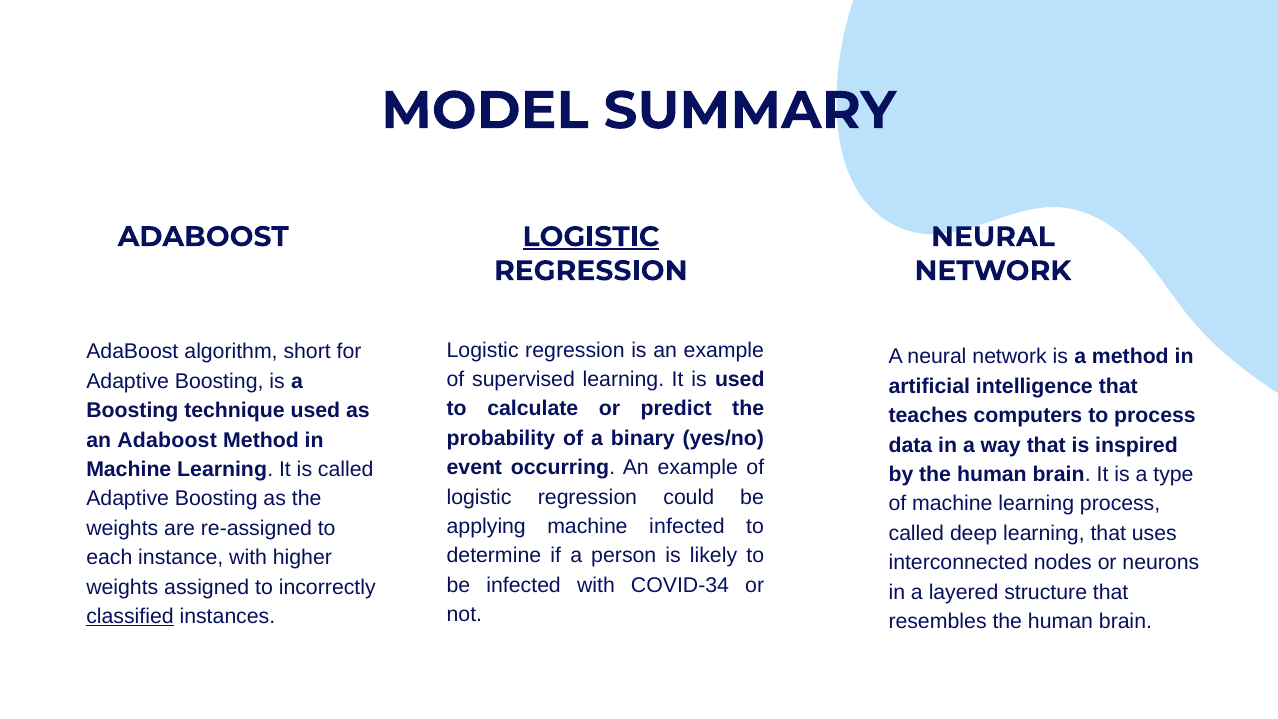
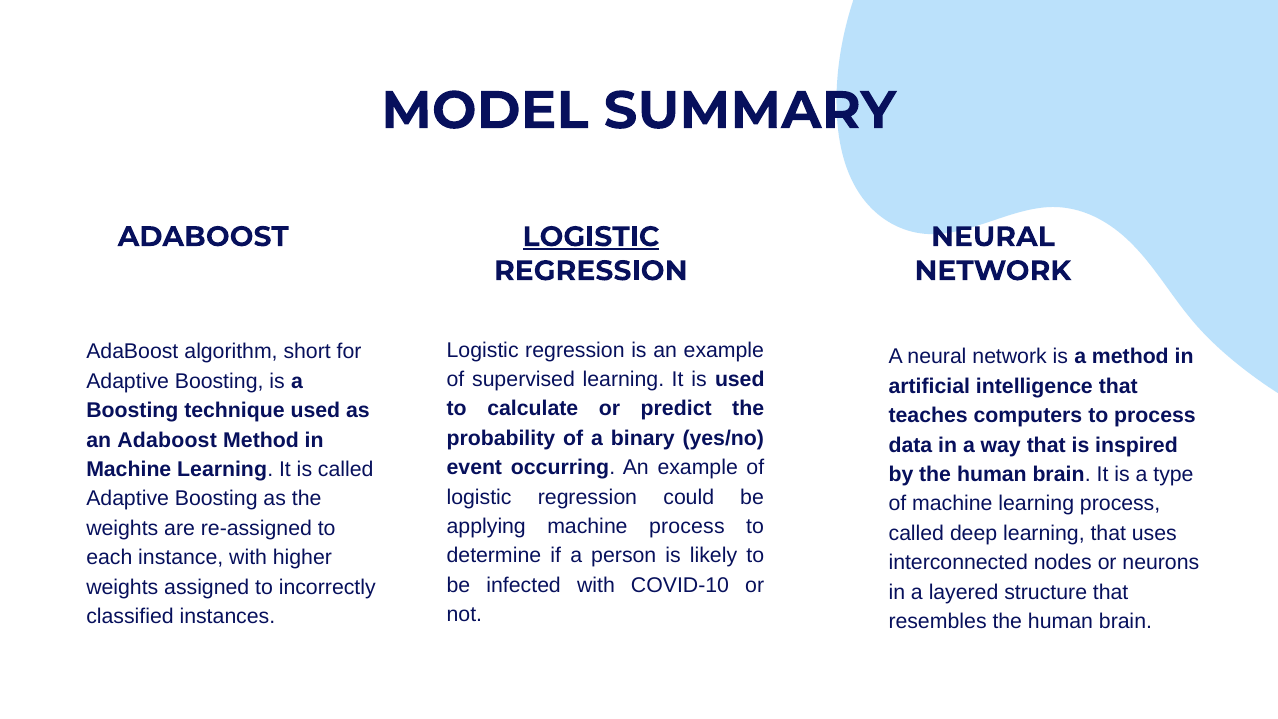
machine infected: infected -> process
COVID-34: COVID-34 -> COVID-10
classified underline: present -> none
